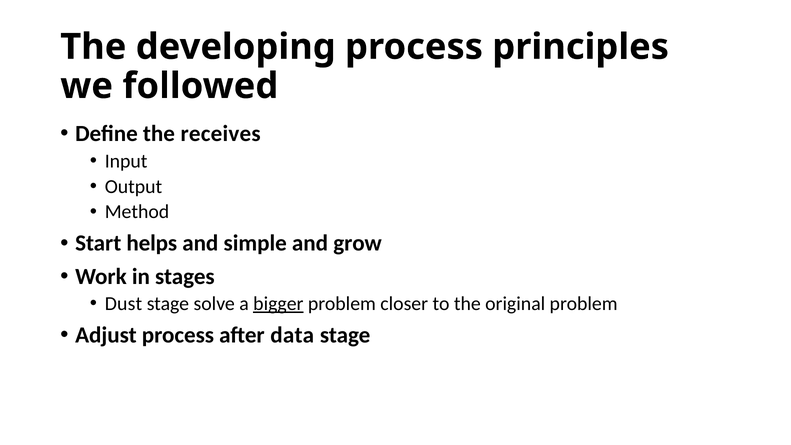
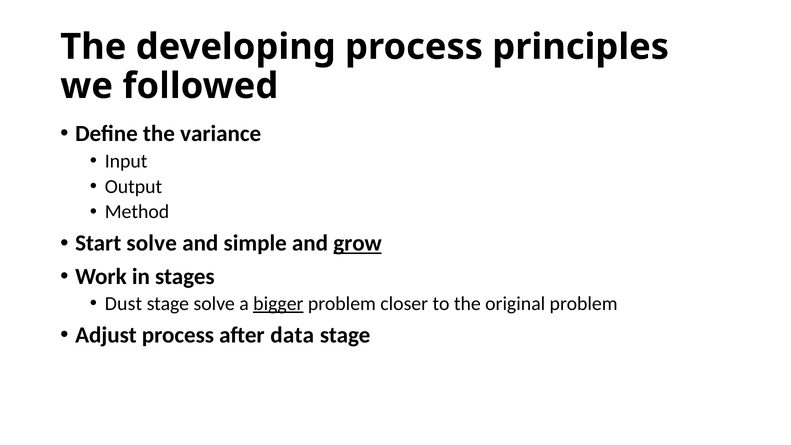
receives: receives -> variance
Start helps: helps -> solve
grow underline: none -> present
